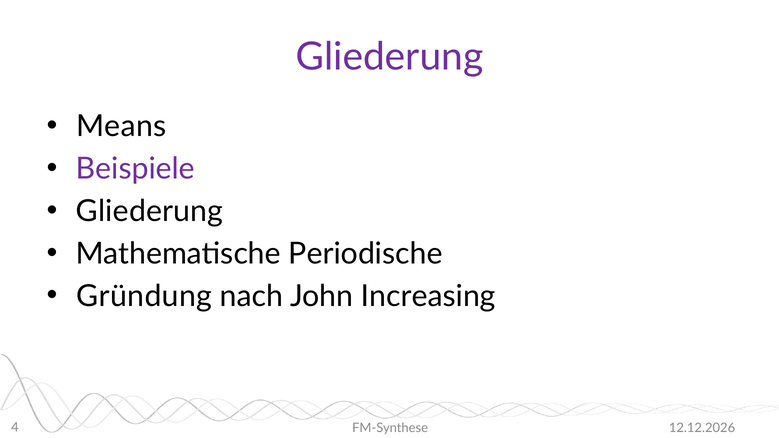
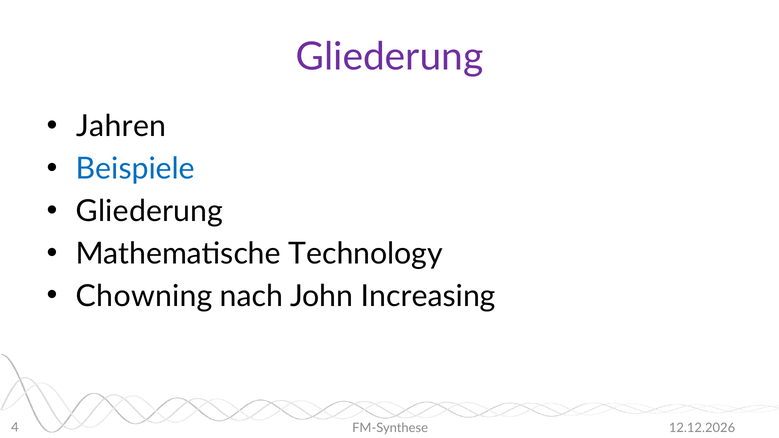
Means: Means -> Jahren
Beispiele colour: purple -> blue
Periodische: Periodische -> Technology
Gründung: Gründung -> Chowning
